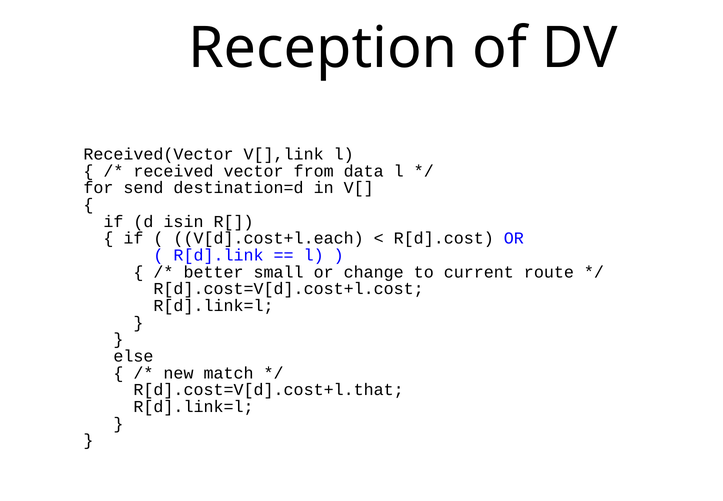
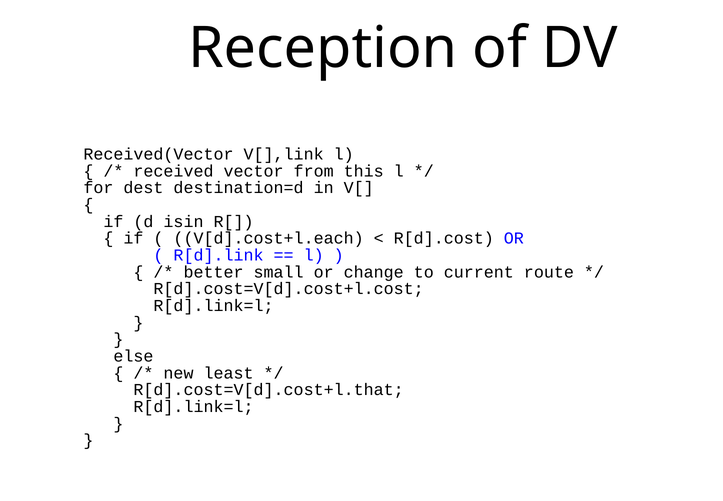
data: data -> this
send: send -> dest
match: match -> least
